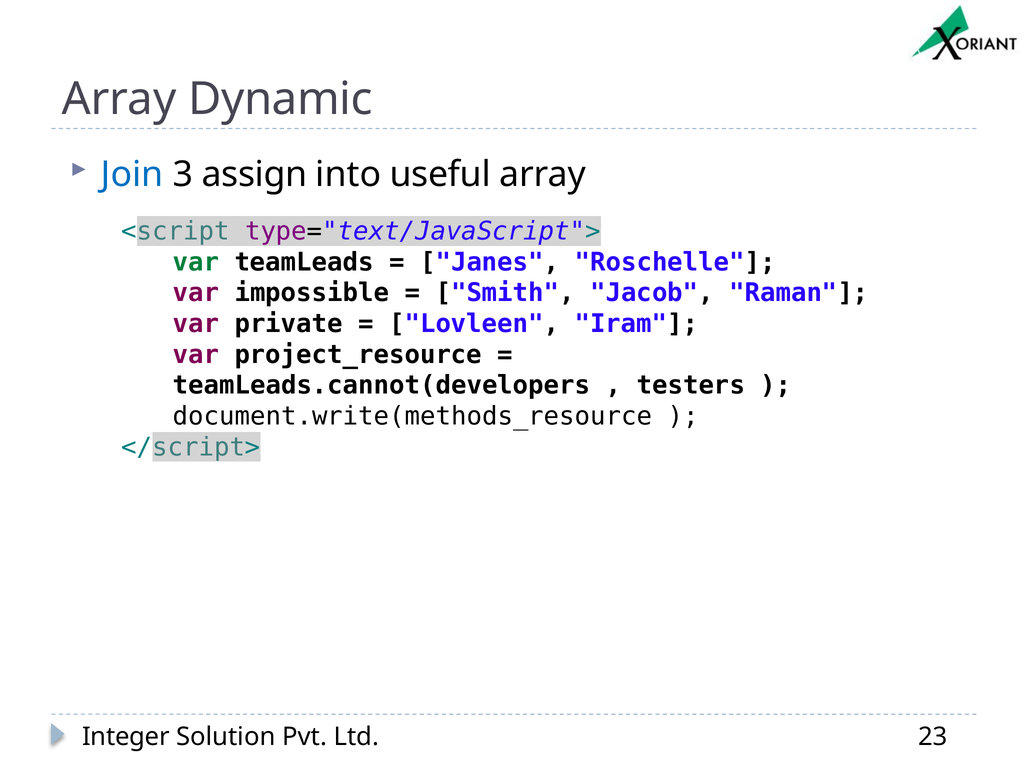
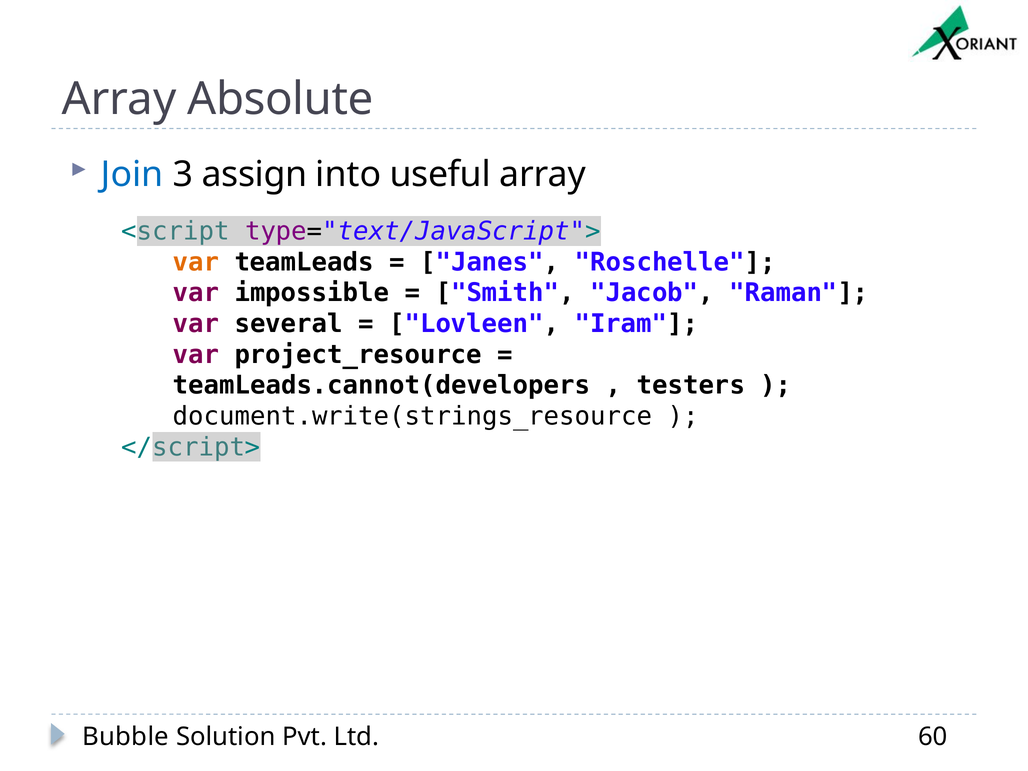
Dynamic: Dynamic -> Absolute
var at (196, 262) colour: green -> orange
private: private -> several
document.write(methods_resource: document.write(methods_resource -> document.write(strings_resource
Integer: Integer -> Bubble
23: 23 -> 60
